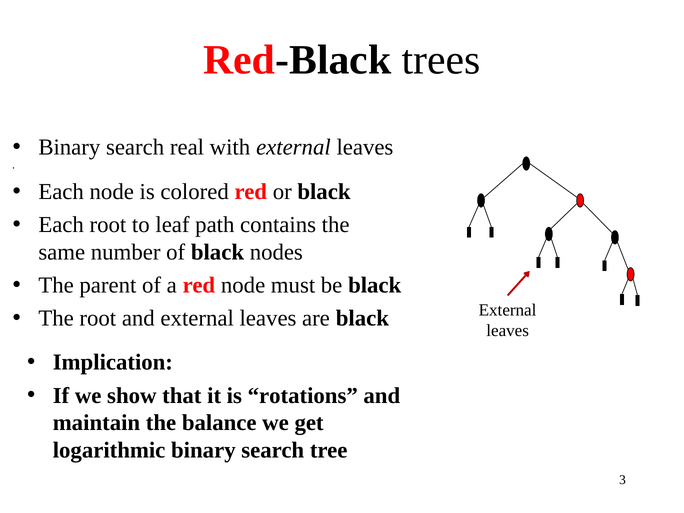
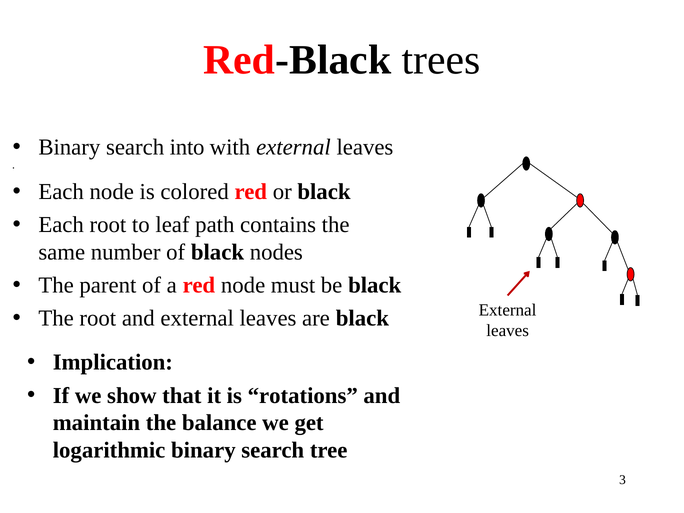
real: real -> into
